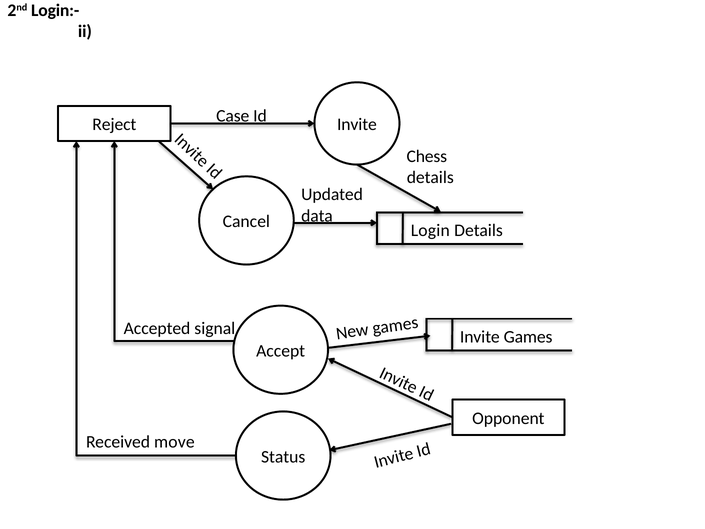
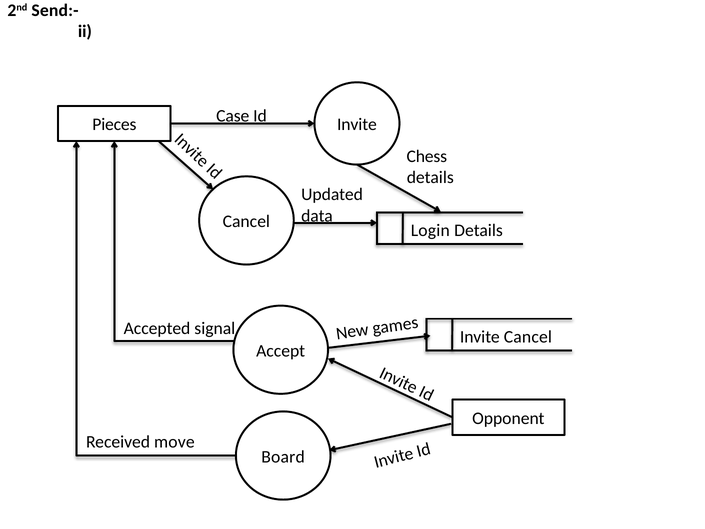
Login:-: Login:- -> Send:-
Reject: Reject -> Pieces
Invite Games: Games -> Cancel
Status: Status -> Board
